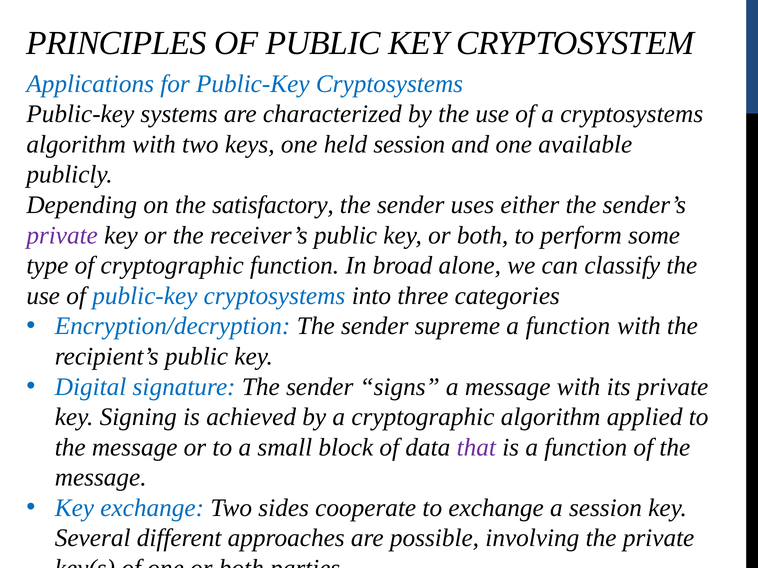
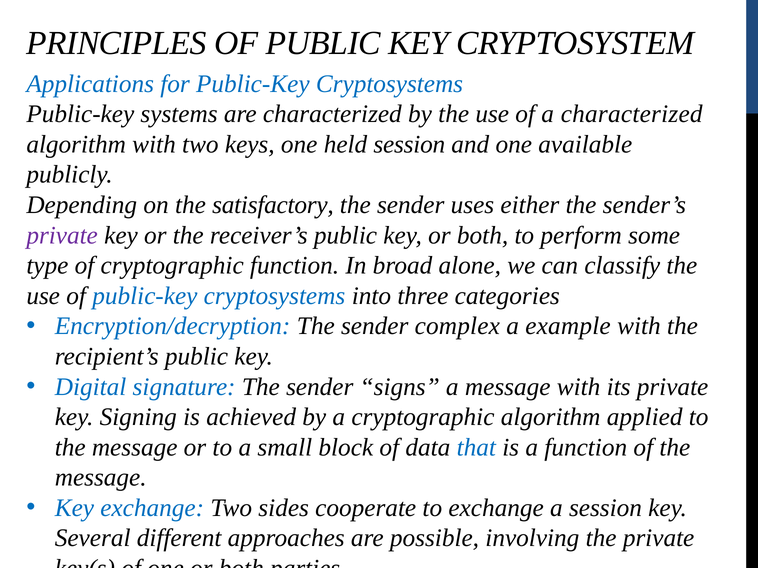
a cryptosystems: cryptosystems -> characterized
supreme: supreme -> complex
function at (568, 326): function -> example
that colour: purple -> blue
